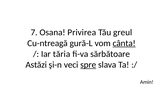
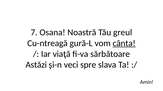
Privirea: Privirea -> Noastră
tăria: tăria -> viaţă
spre underline: present -> none
